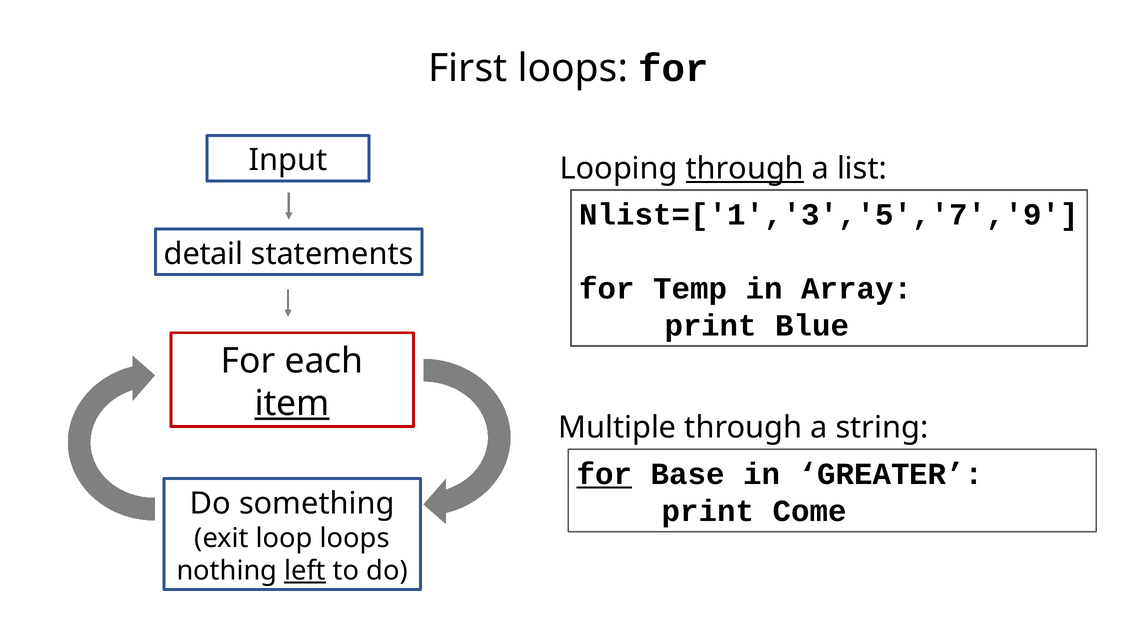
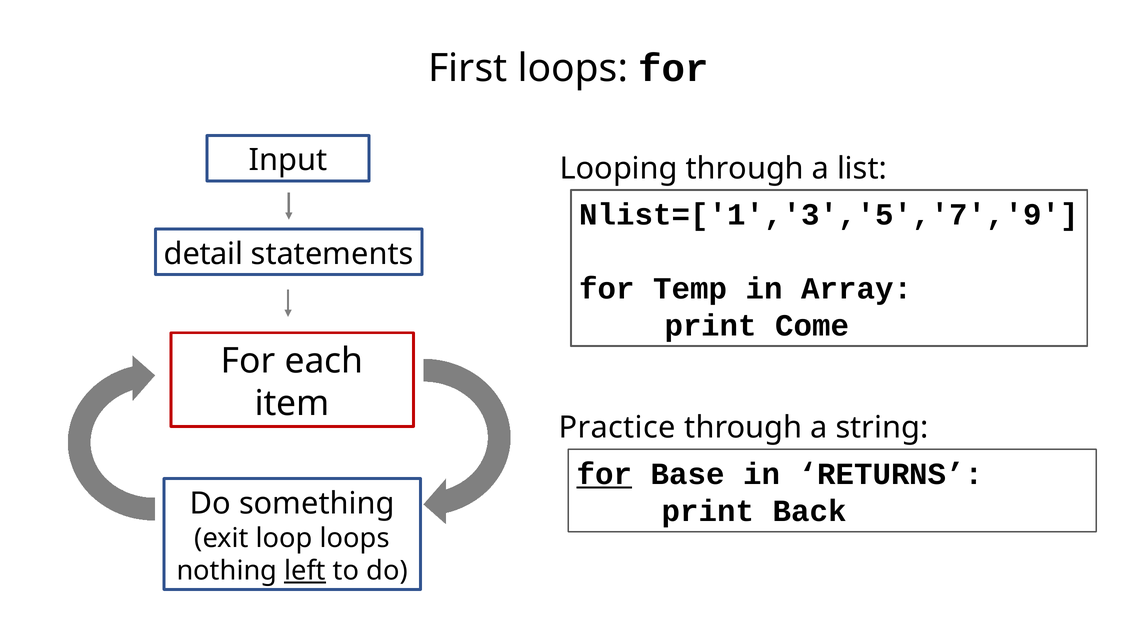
through at (745, 169) underline: present -> none
Blue: Blue -> Come
item underline: present -> none
Multiple: Multiple -> Practice
GREATER: GREATER -> RETURNS
Come: Come -> Back
